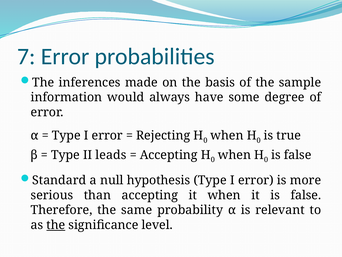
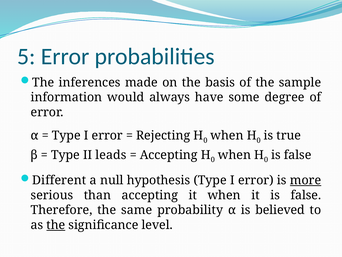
7: 7 -> 5
Standard: Standard -> Different
more underline: none -> present
relevant: relevant -> believed
